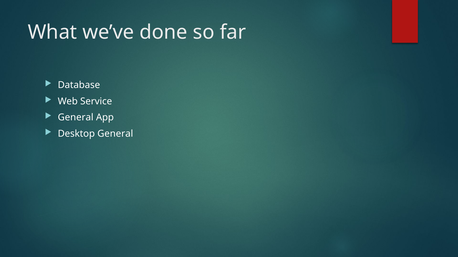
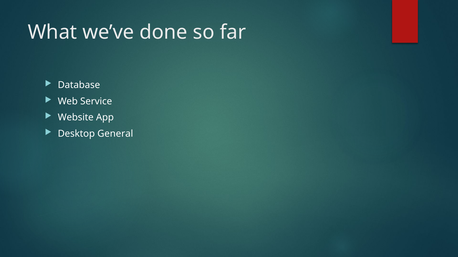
General at (76, 118): General -> Website
